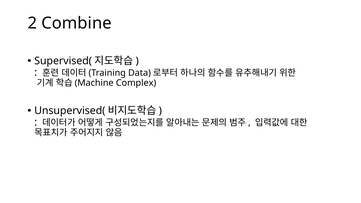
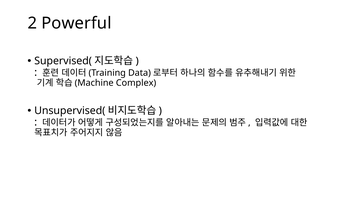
Combine: Combine -> Powerful
